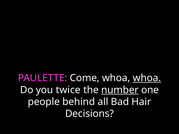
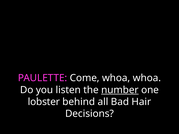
whoa at (147, 78) underline: present -> none
twice: twice -> listen
people: people -> lobster
